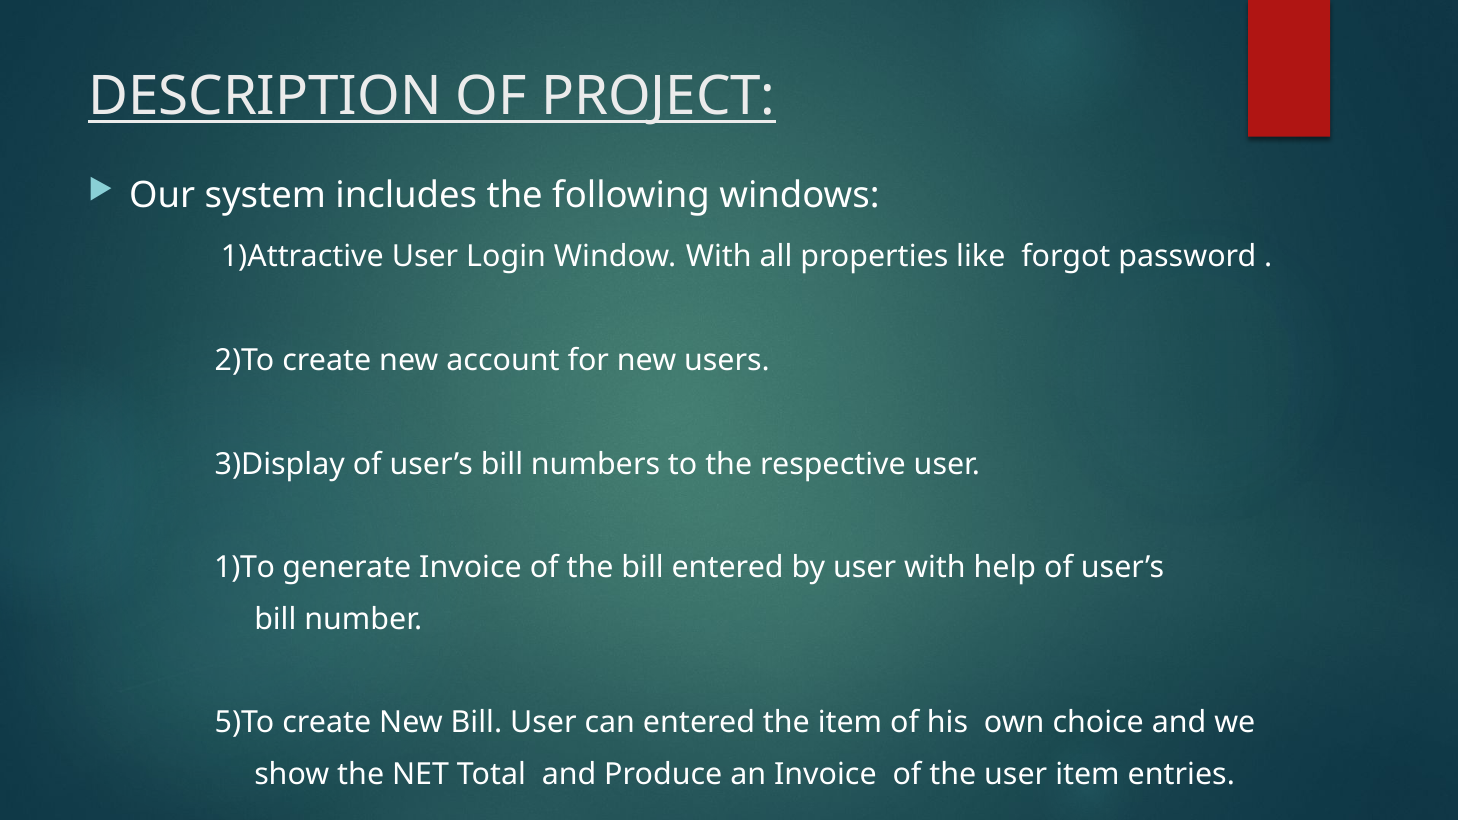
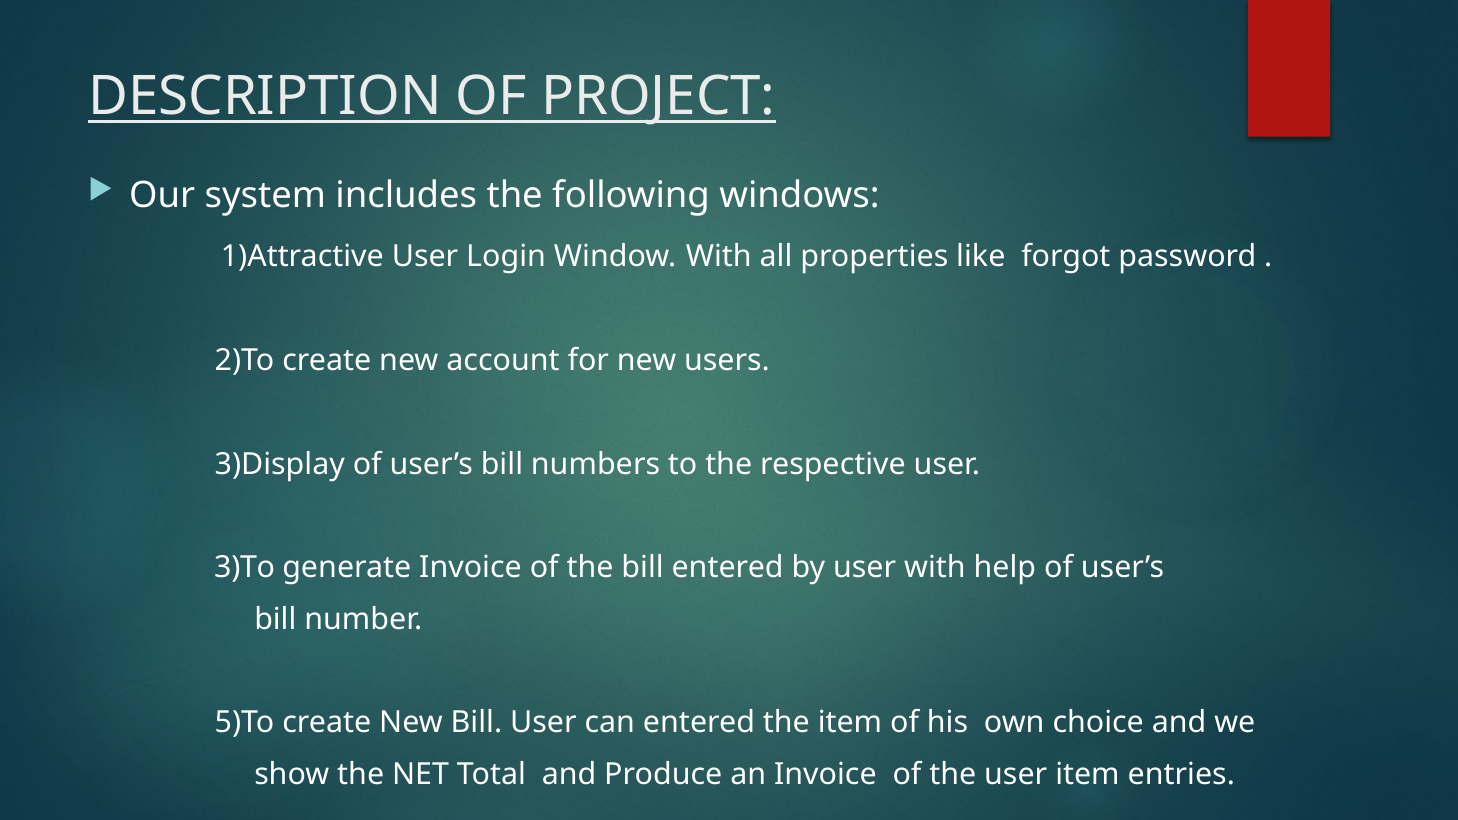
1)To: 1)To -> 3)To
